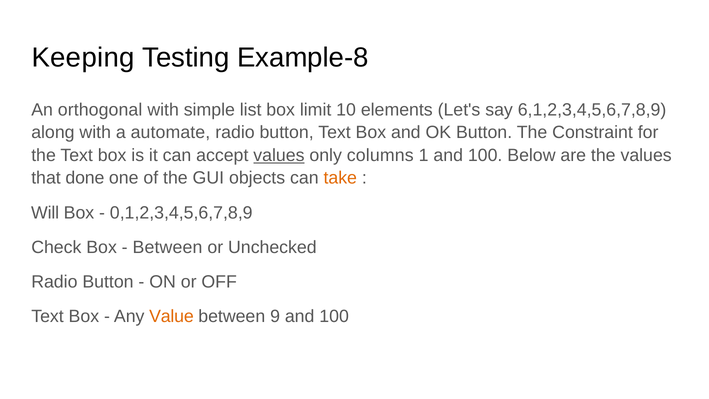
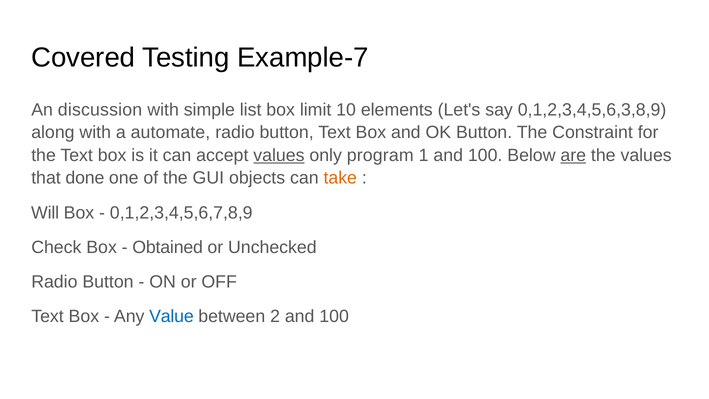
Keeping: Keeping -> Covered
Example-8: Example-8 -> Example-7
orthogonal: orthogonal -> discussion
6,1,2,3,4,5,6,7,8,9: 6,1,2,3,4,5,6,7,8,9 -> 0,1,2,3,4,5,6,3,8,9
columns: columns -> program
are underline: none -> present
Between at (167, 247): Between -> Obtained
Value colour: orange -> blue
9: 9 -> 2
